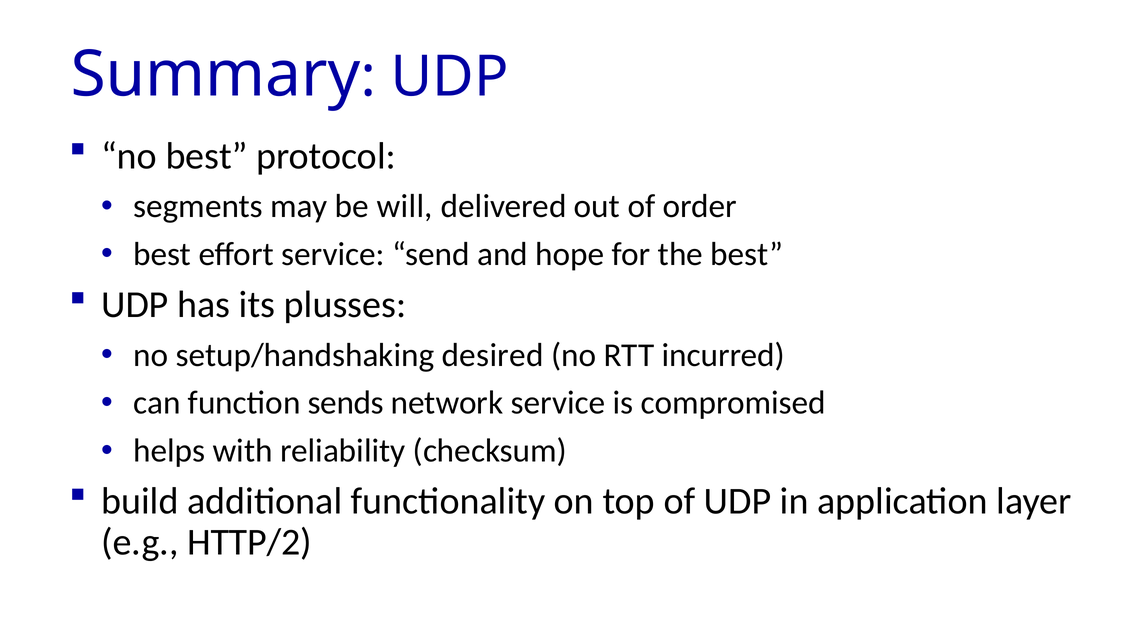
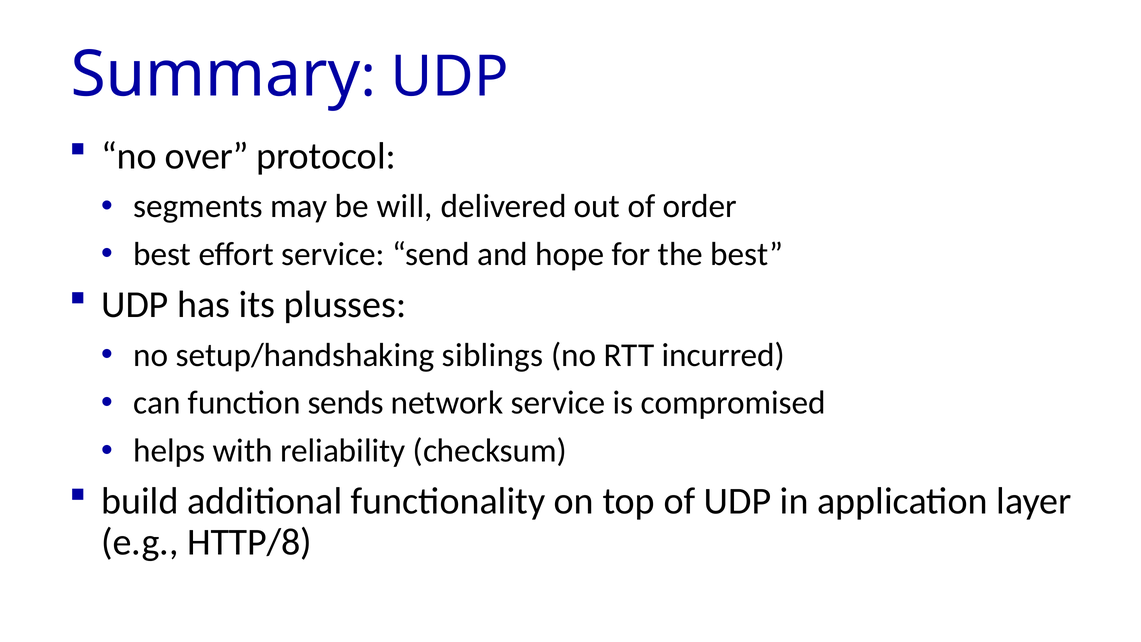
no best: best -> over
desired: desired -> siblings
HTTP/2: HTTP/2 -> HTTP/8
